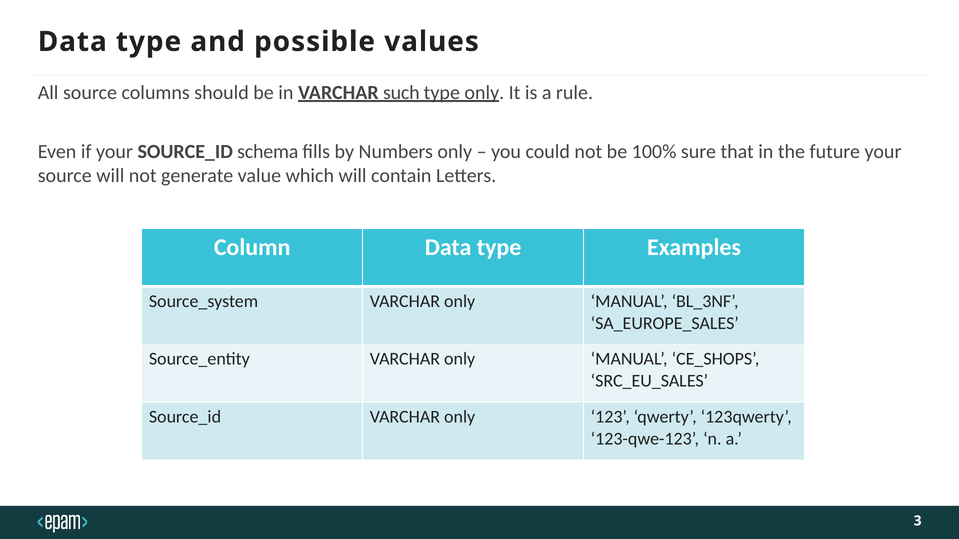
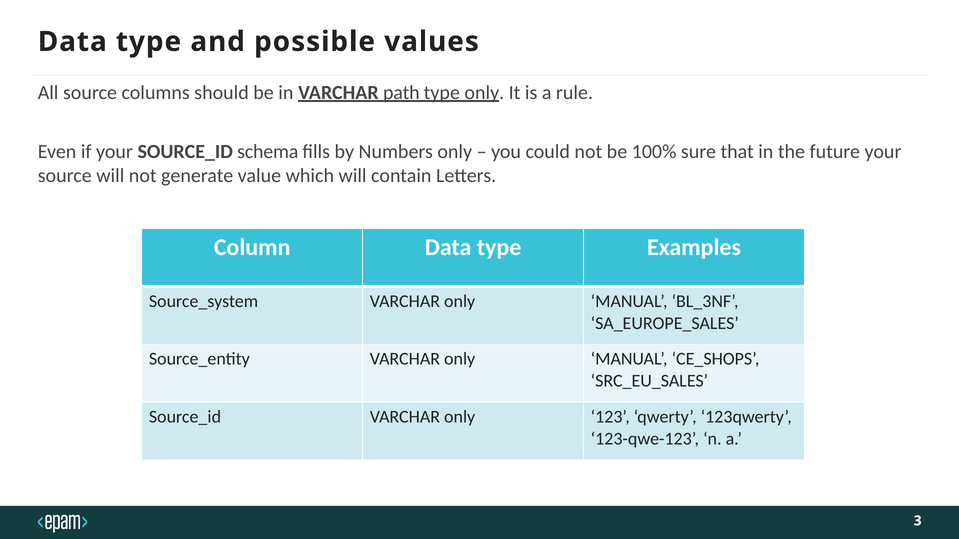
such: such -> path
